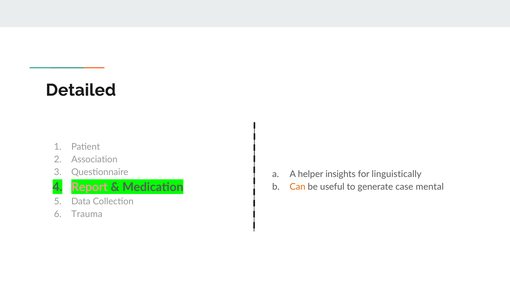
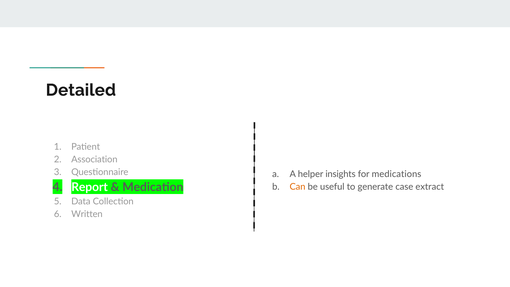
linguistically: linguistically -> medications
Report colour: pink -> white
mental: mental -> extract
Trauma: Trauma -> Written
